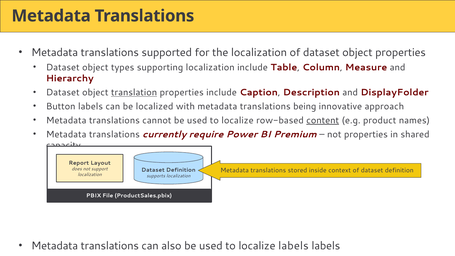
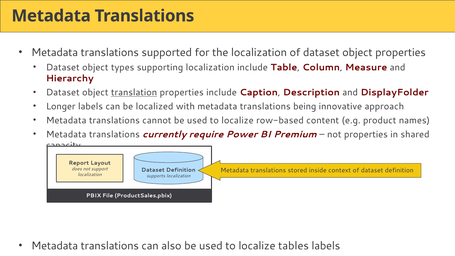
Button: Button -> Longer
content underline: present -> none
localize labels: labels -> tables
